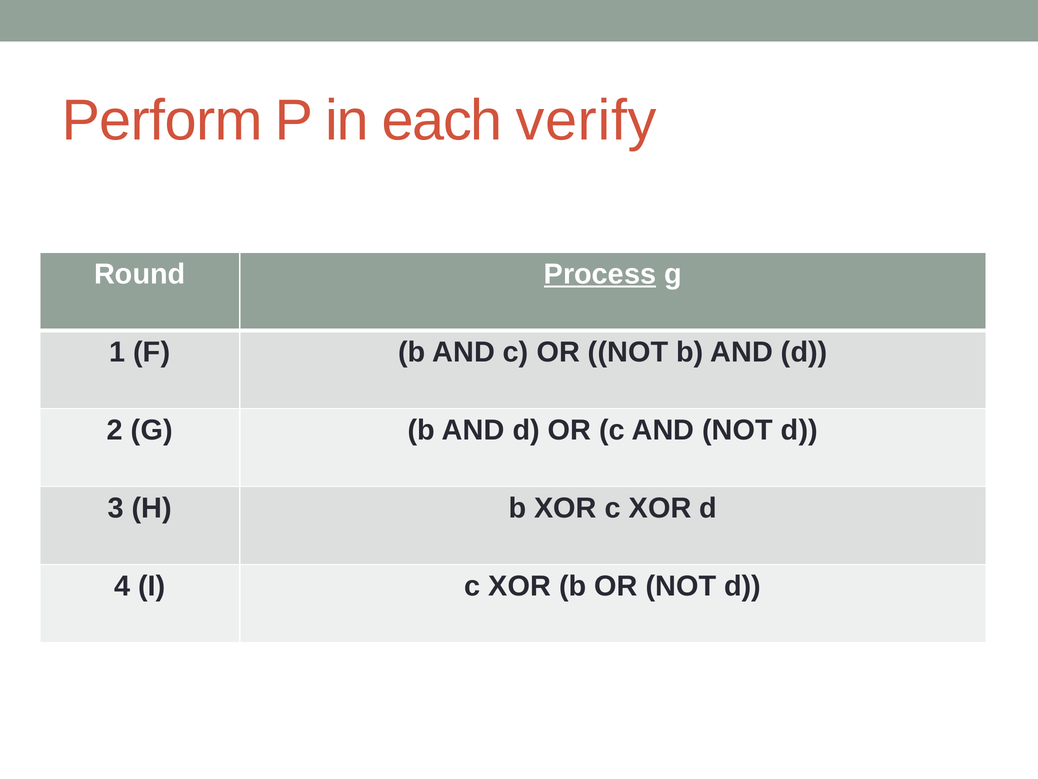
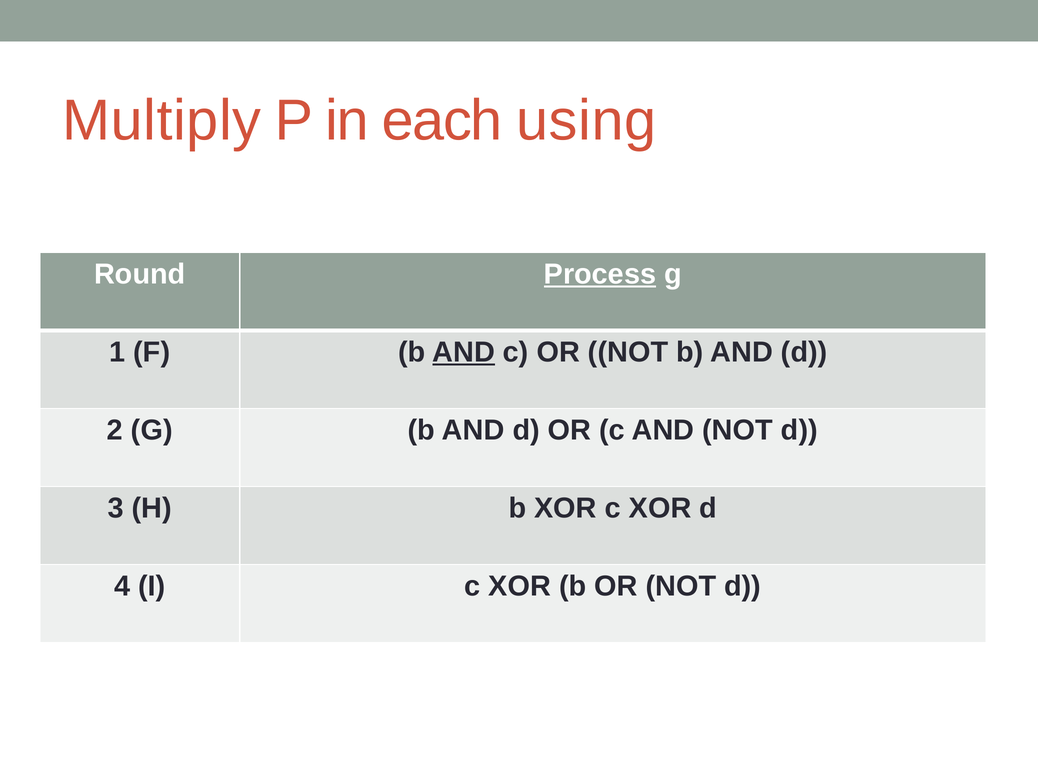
Perform: Perform -> Multiply
verify: verify -> using
AND at (464, 352) underline: none -> present
